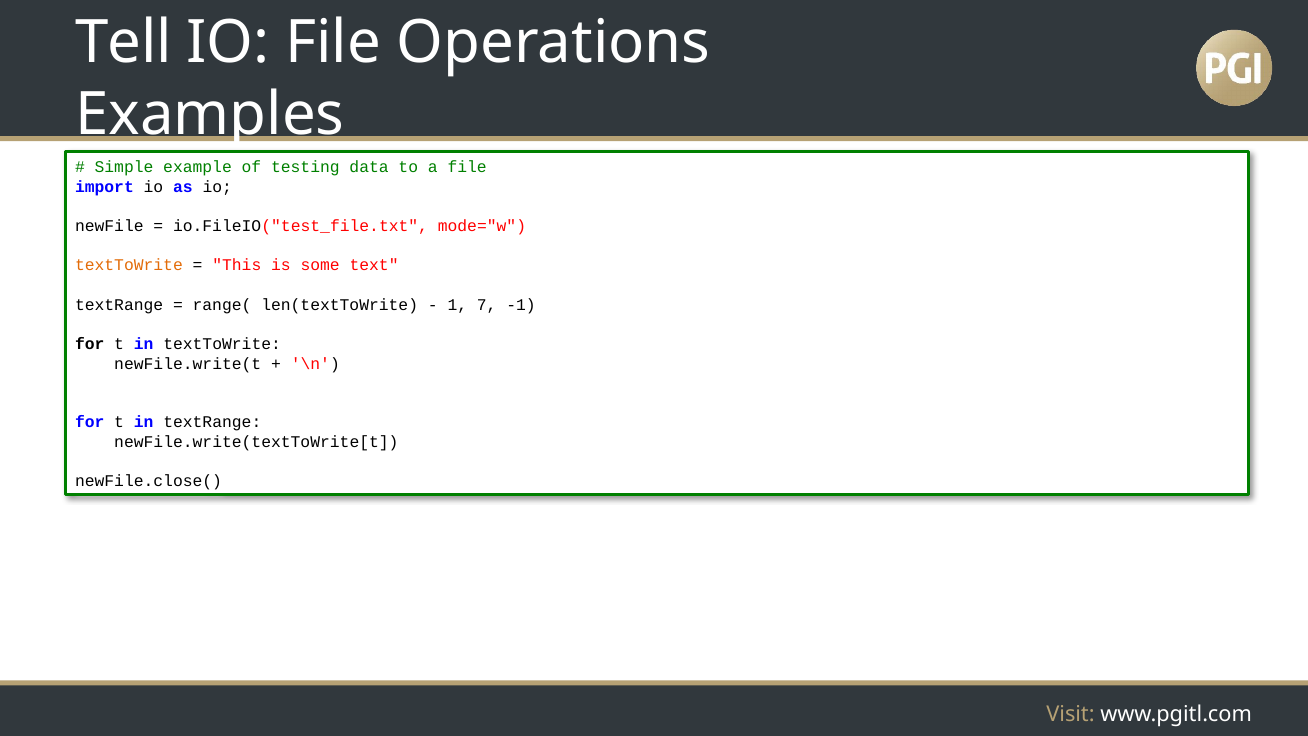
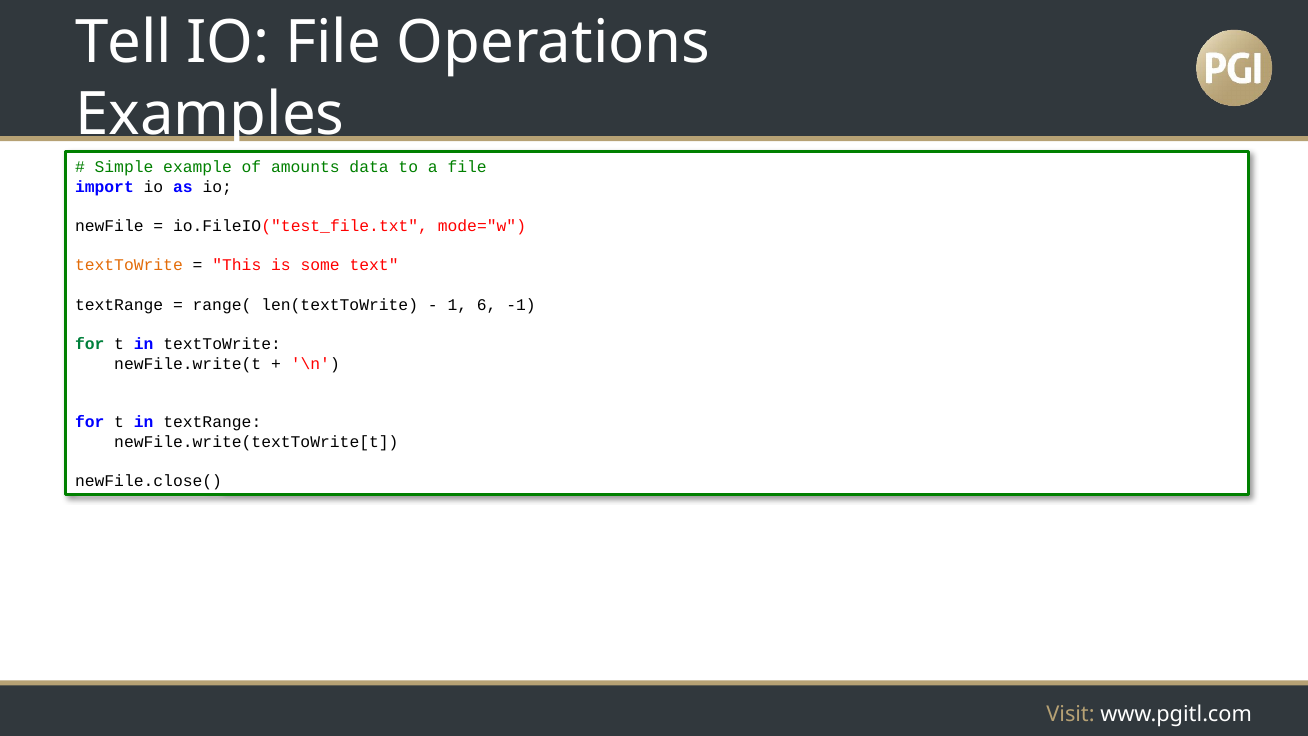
testing: testing -> amounts
7: 7 -> 6
for at (90, 344) colour: black -> green
